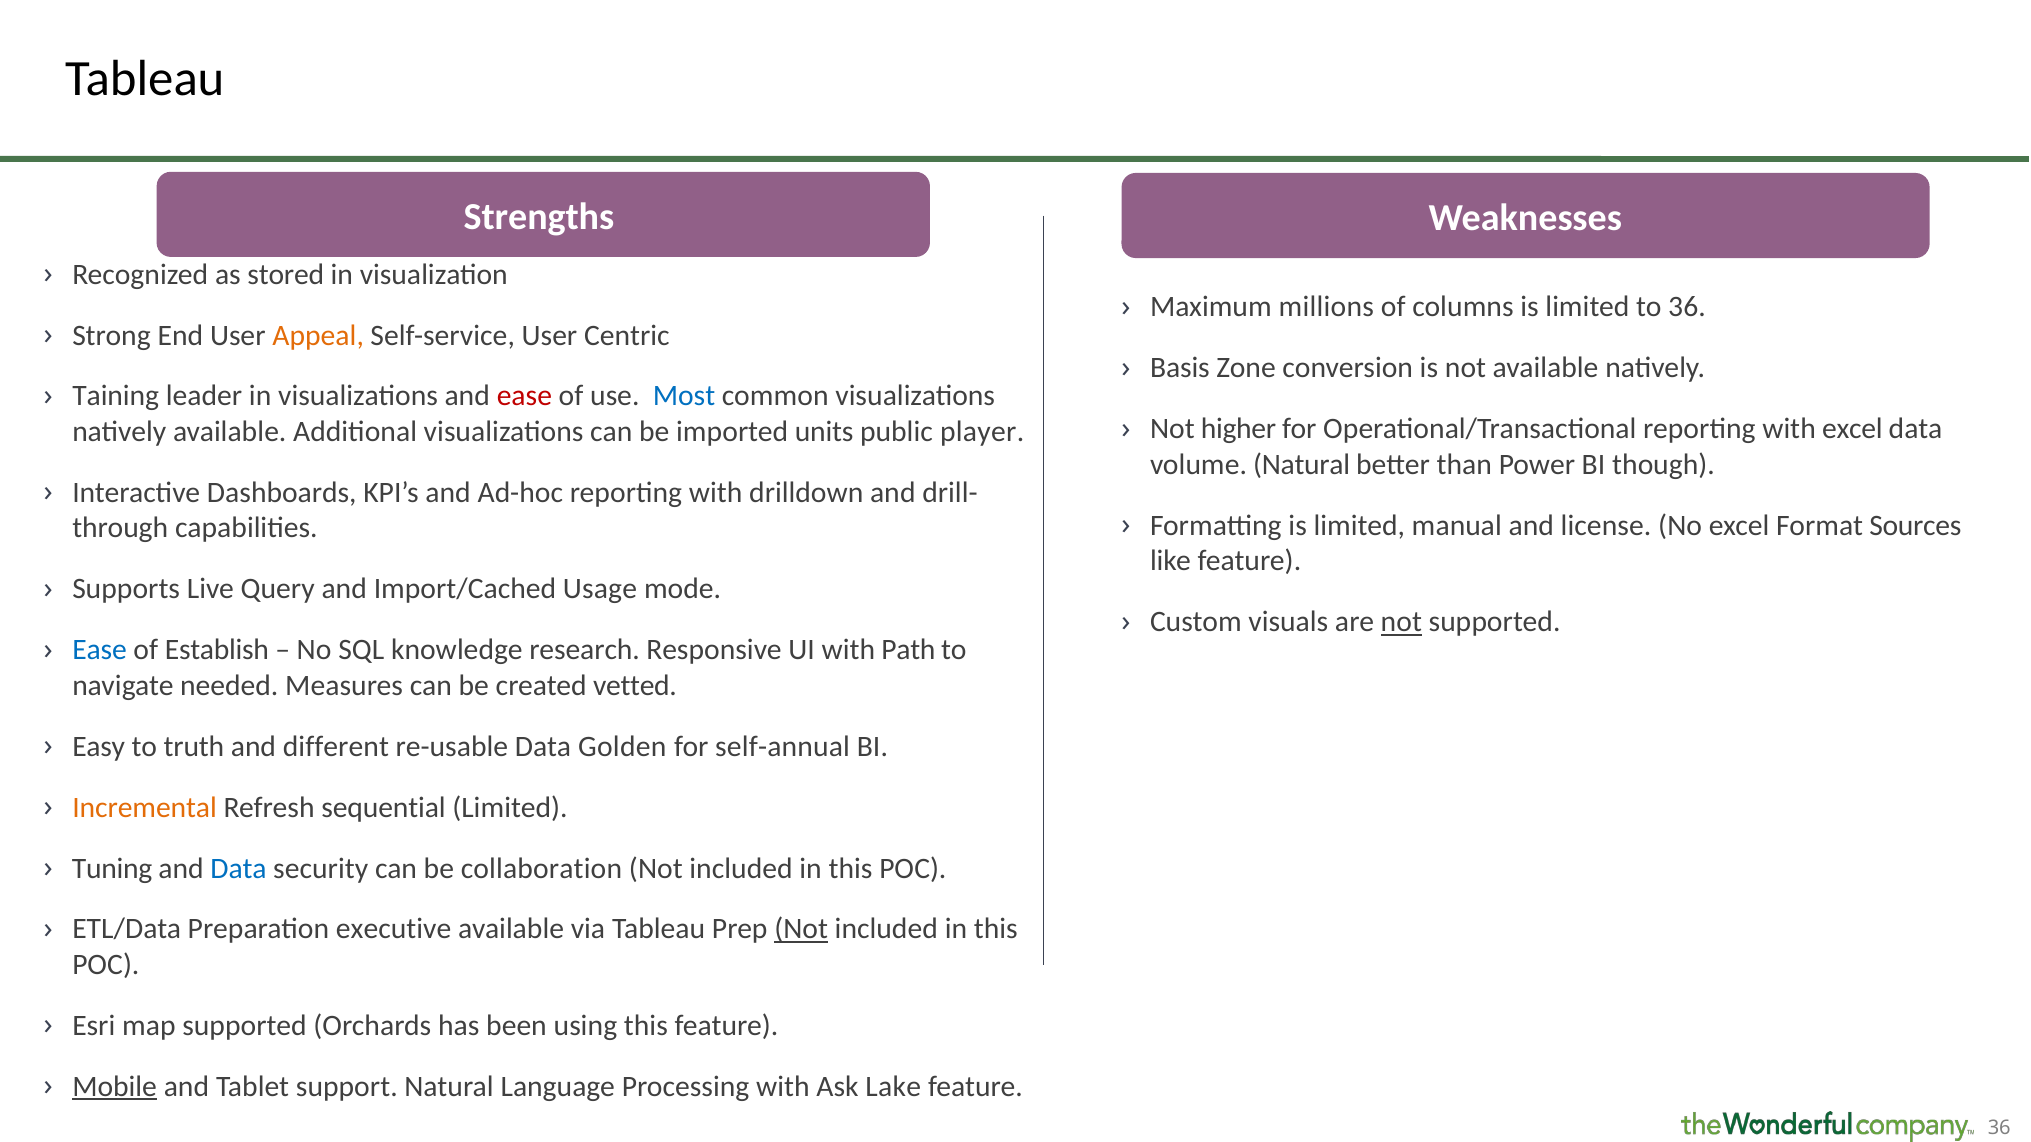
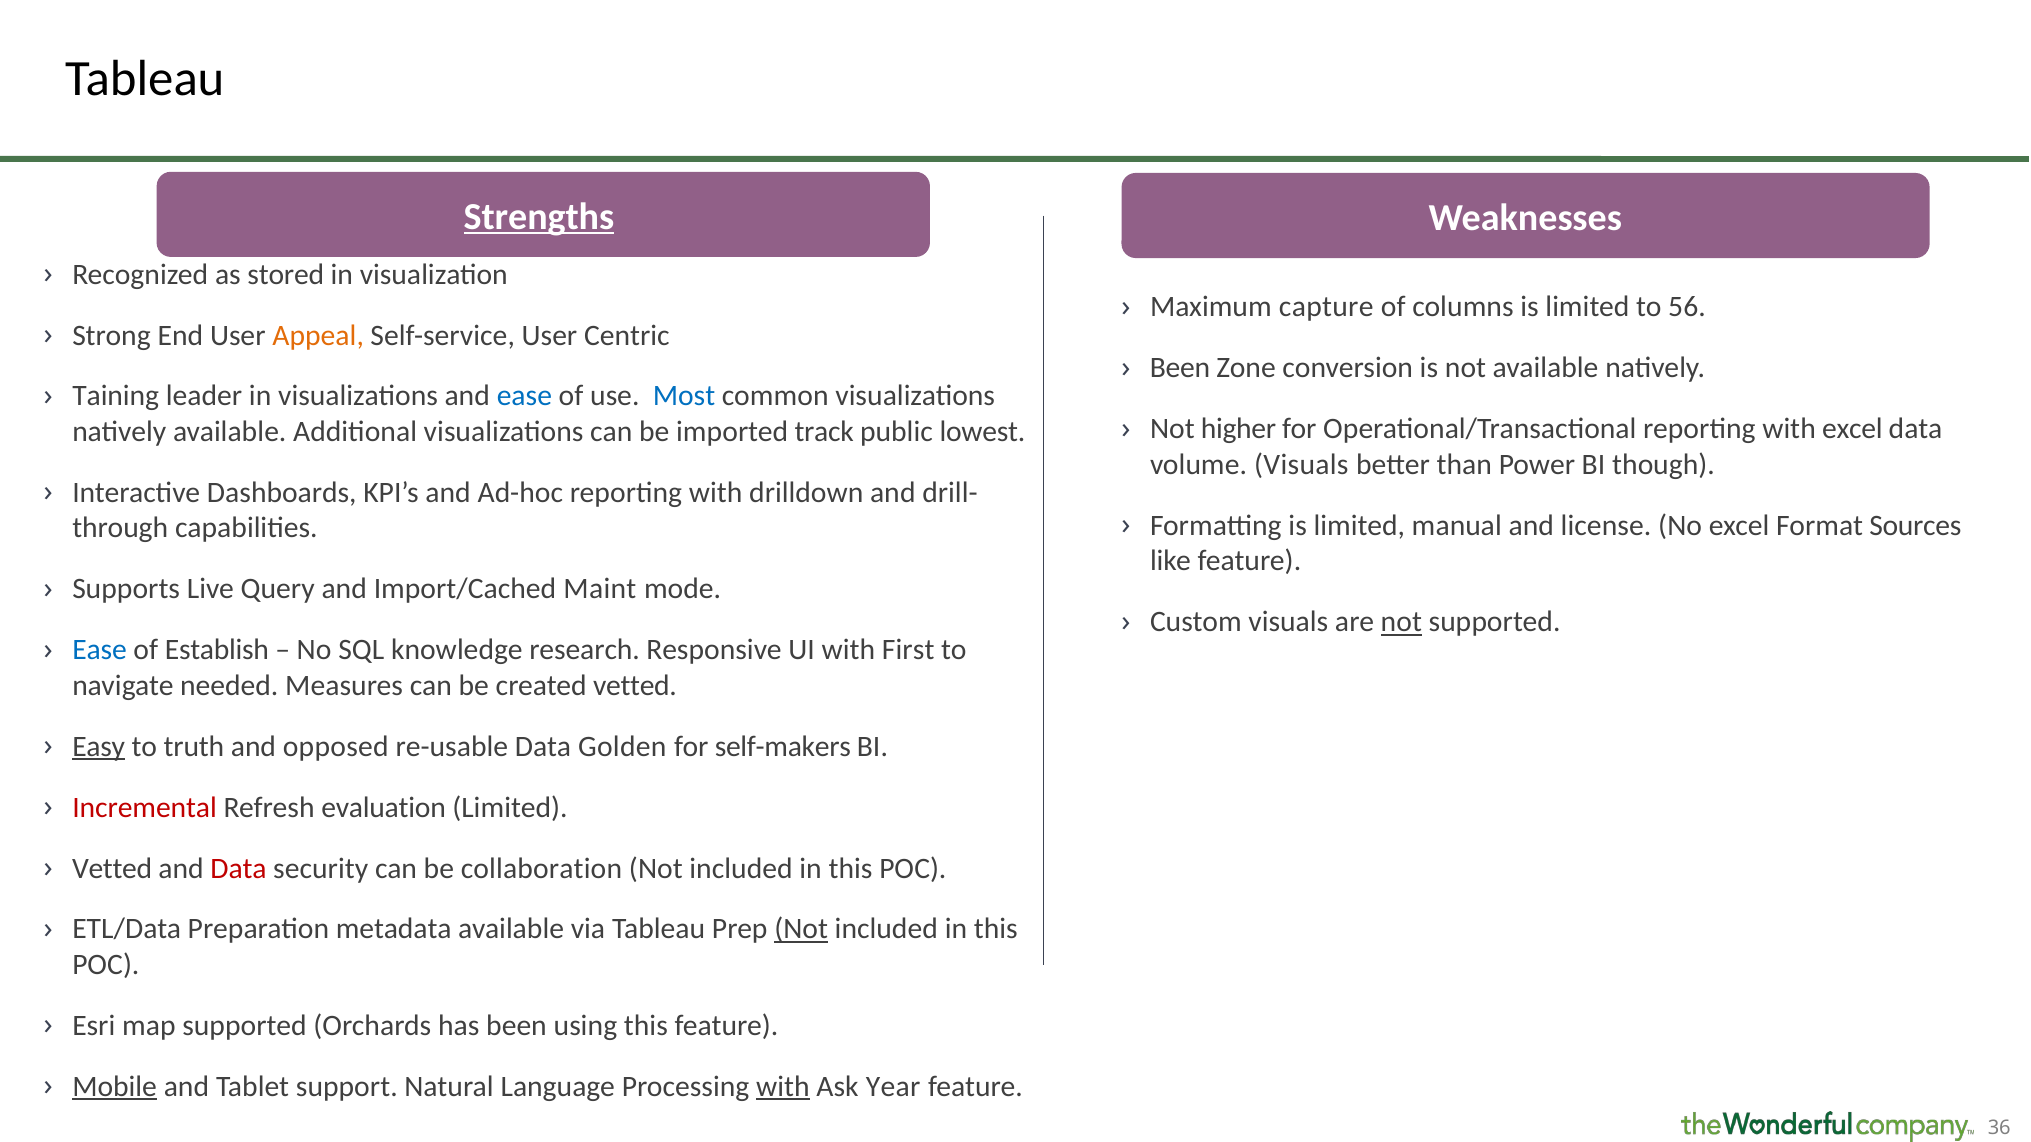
Strengths underline: none -> present
millions: millions -> capture
to 36: 36 -> 56
Basis at (1180, 368): Basis -> Been
ease at (524, 396) colour: red -> blue
units: units -> track
player: player -> lowest
volume Natural: Natural -> Visuals
Usage: Usage -> Maint
Path: Path -> First
Easy underline: none -> present
different: different -> opposed
self-annual: self-annual -> self-makers
Incremental colour: orange -> red
sequential: sequential -> evaluation
Tuning at (112, 869): Tuning -> Vetted
Data at (239, 869) colour: blue -> red
executive: executive -> metadata
with at (783, 1087) underline: none -> present
Lake: Lake -> Year
